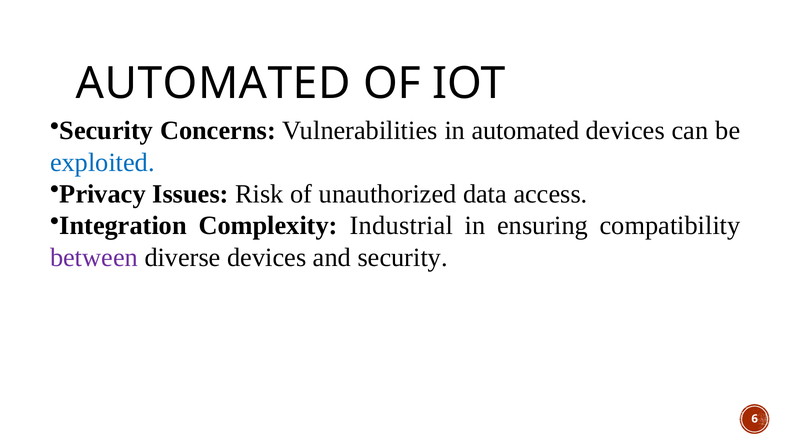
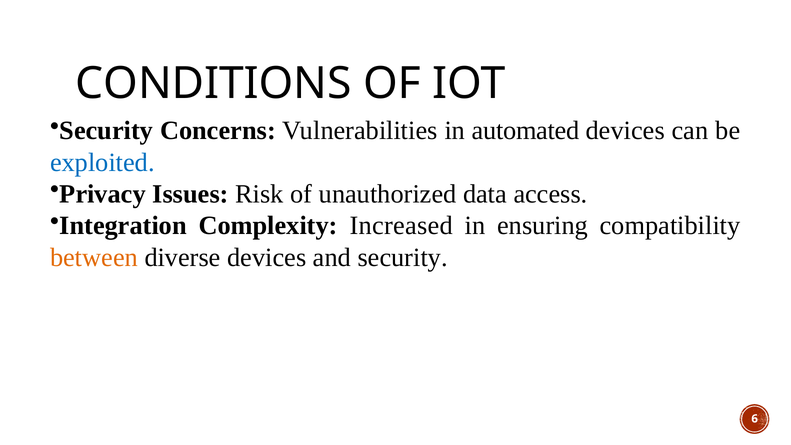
AUTOMATED at (213, 83): AUTOMATED -> CONDITIONS
Industrial: Industrial -> Increased
between colour: purple -> orange
